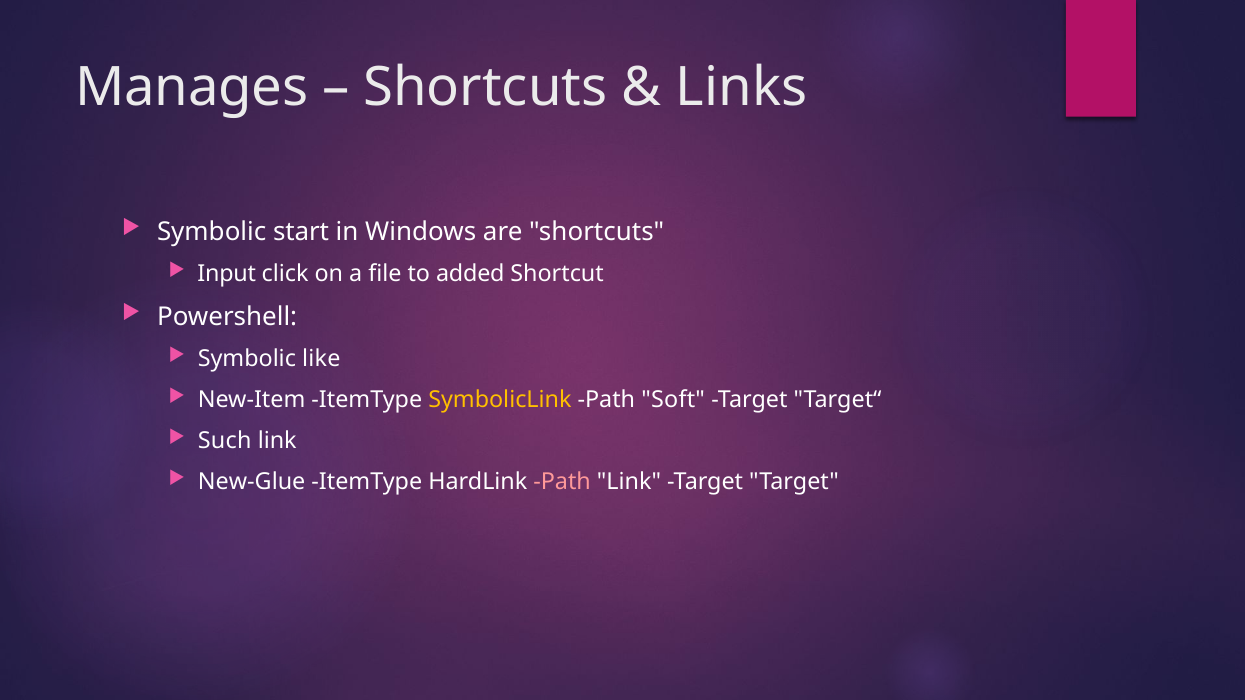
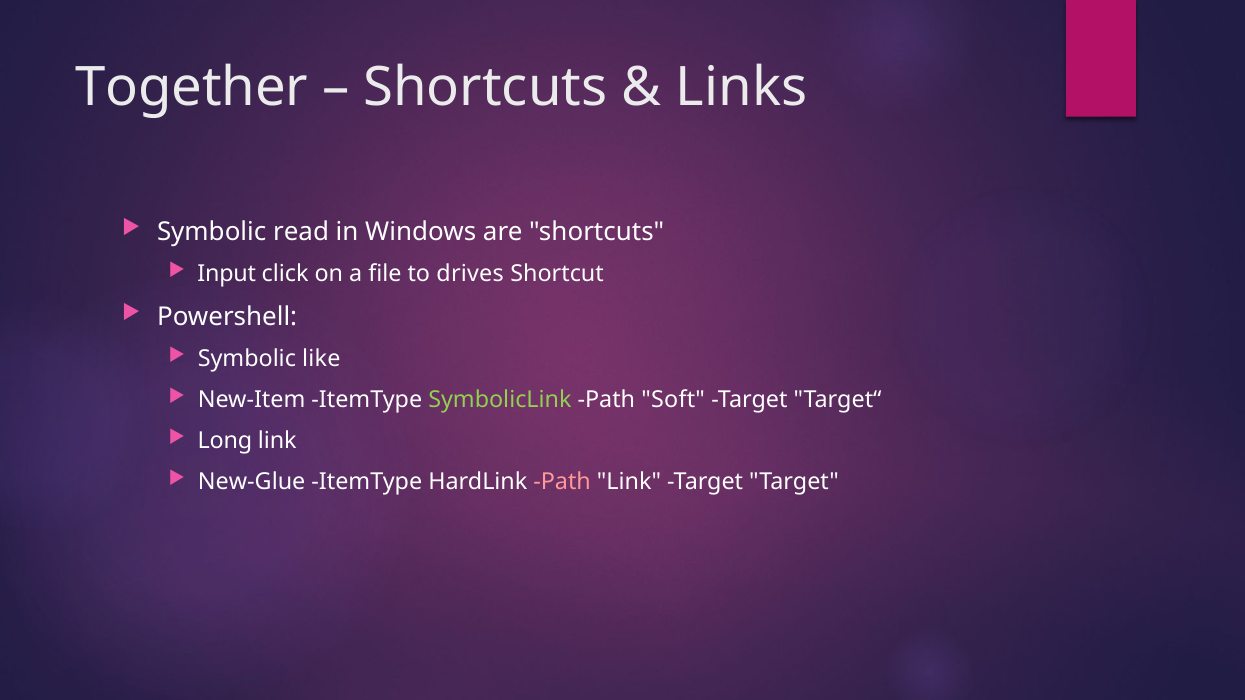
Manages: Manages -> Together
start: start -> read
added: added -> drives
SymbolicLink colour: yellow -> light green
Such: Such -> Long
